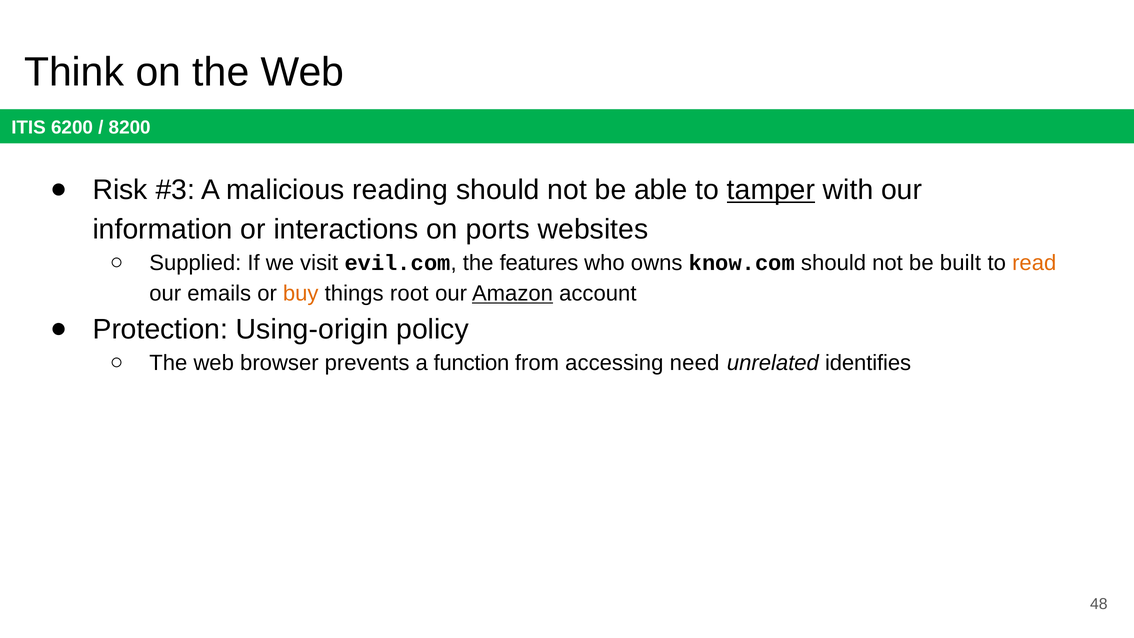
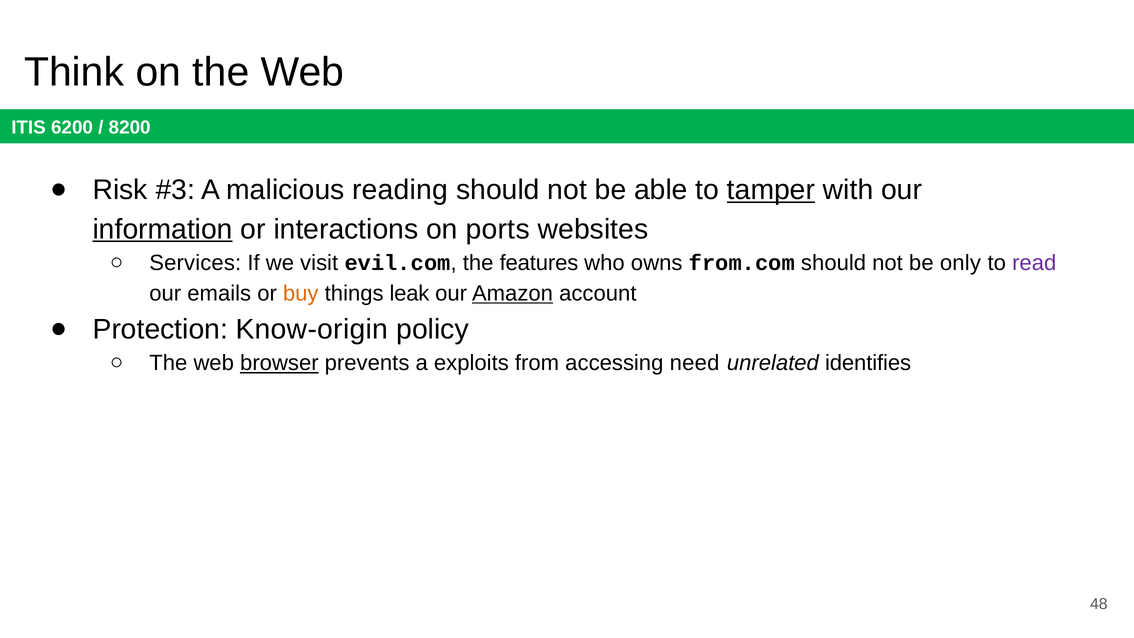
information underline: none -> present
Supplied: Supplied -> Services
know.com: know.com -> from.com
built: built -> only
read colour: orange -> purple
root: root -> leak
Using-origin: Using-origin -> Know-origin
browser underline: none -> present
function: function -> exploits
